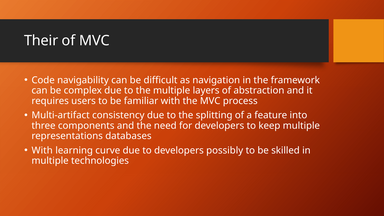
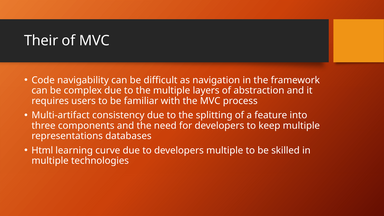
With at (42, 150): With -> Html
developers possibly: possibly -> multiple
